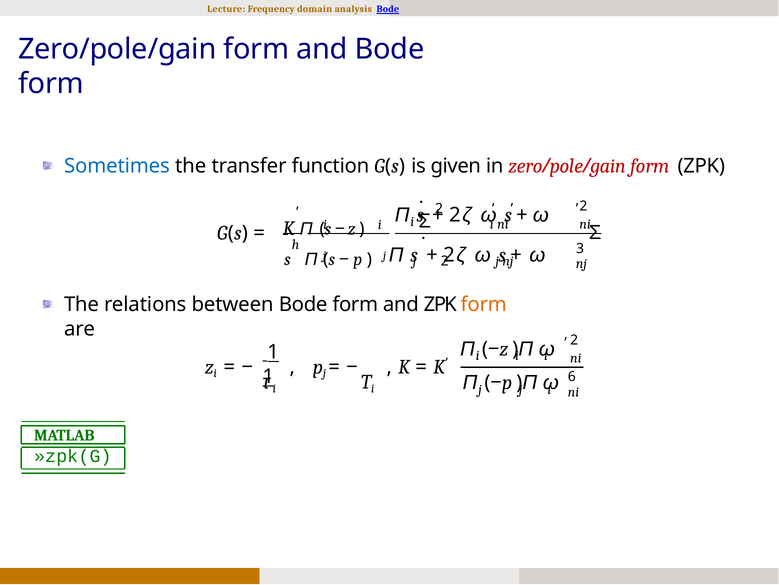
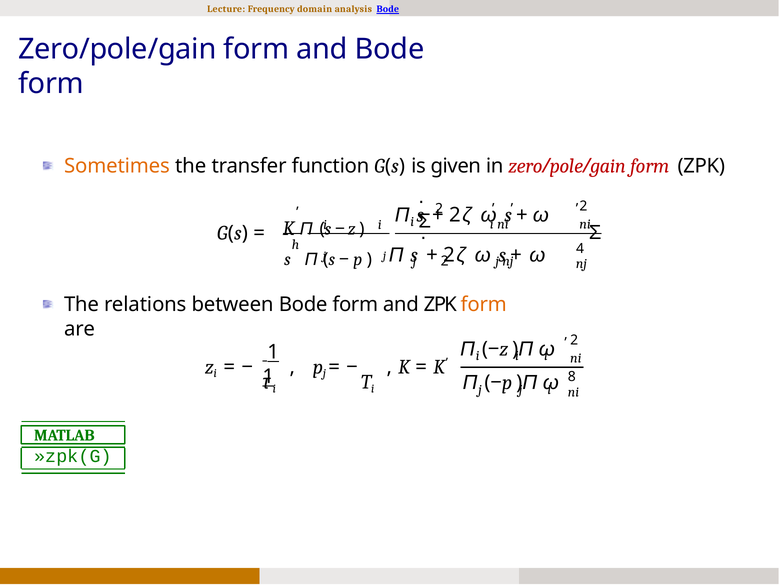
Sometimes colour: blue -> orange
3: 3 -> 4
6: 6 -> 8
